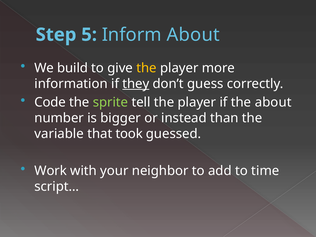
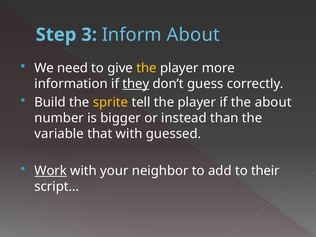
5: 5 -> 3
build: build -> need
Code: Code -> Build
sprite colour: light green -> yellow
that took: took -> with
Work underline: none -> present
time: time -> their
